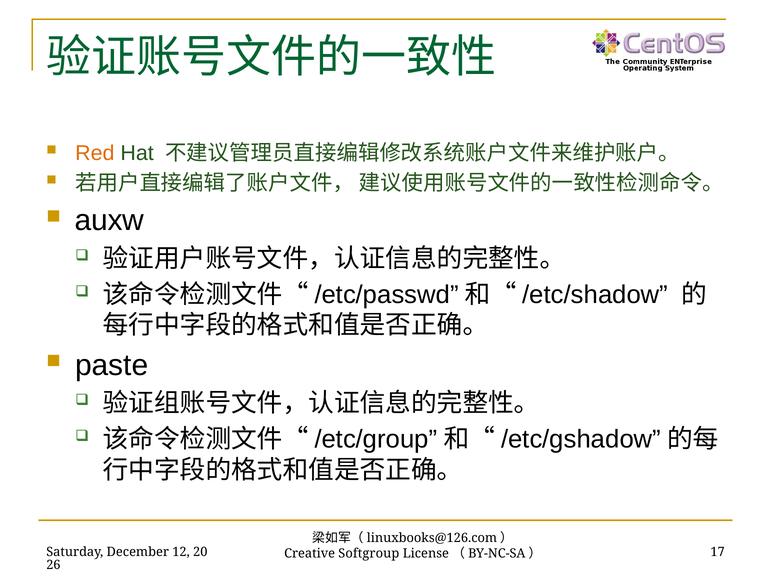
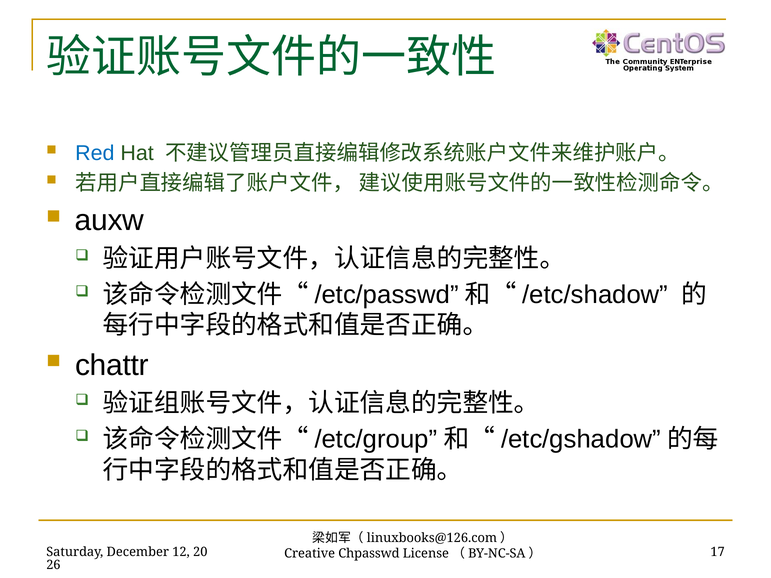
Red colour: orange -> blue
paste: paste -> chattr
Softgroup: Softgroup -> Chpasswd
